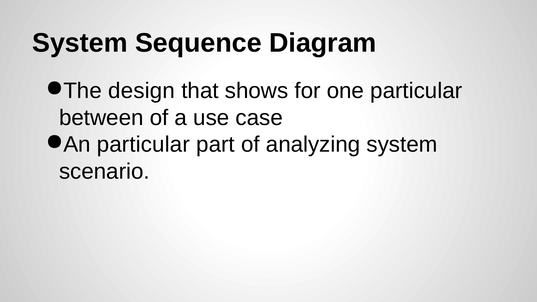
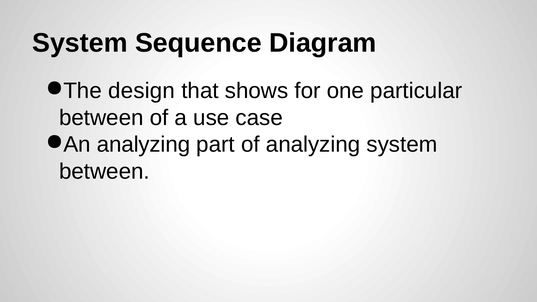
particular at (143, 145): particular -> analyzing
scenario at (104, 171): scenario -> between
